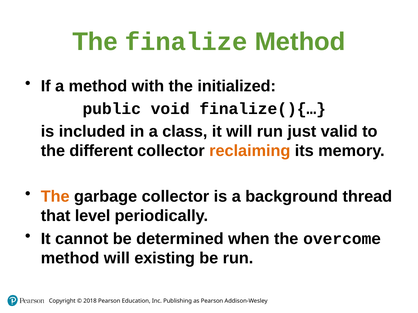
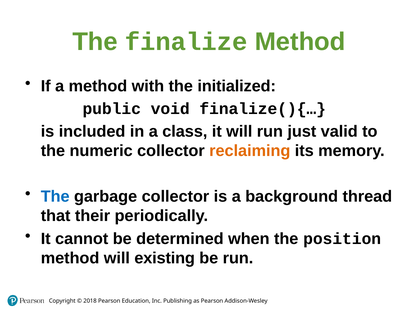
different: different -> numeric
The at (55, 197) colour: orange -> blue
level: level -> their
overcome: overcome -> position
